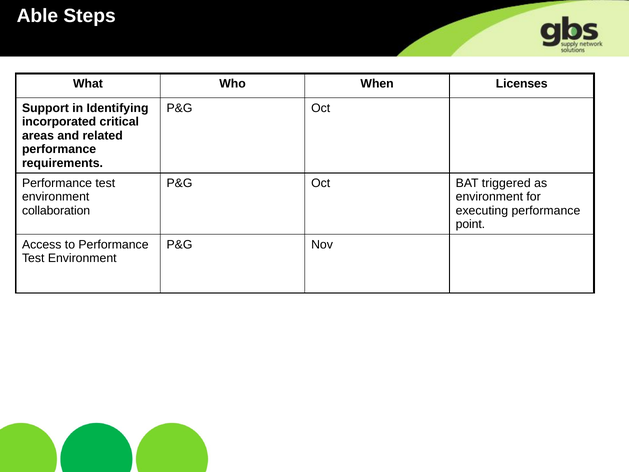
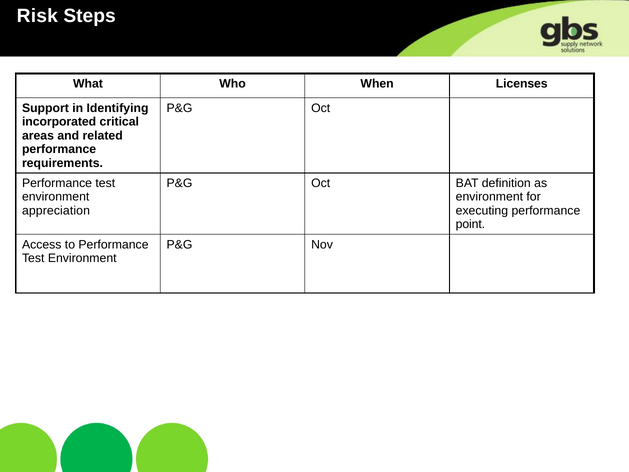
Able: Able -> Risk
triggered: triggered -> definition
collaboration: collaboration -> appreciation
